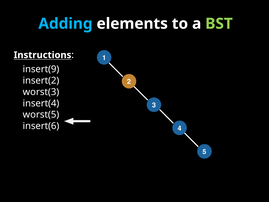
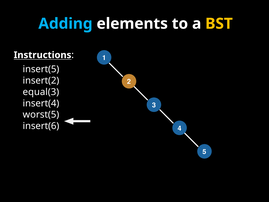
BST colour: light green -> yellow
insert(9: insert(9 -> insert(5
worst(3: worst(3 -> equal(3
